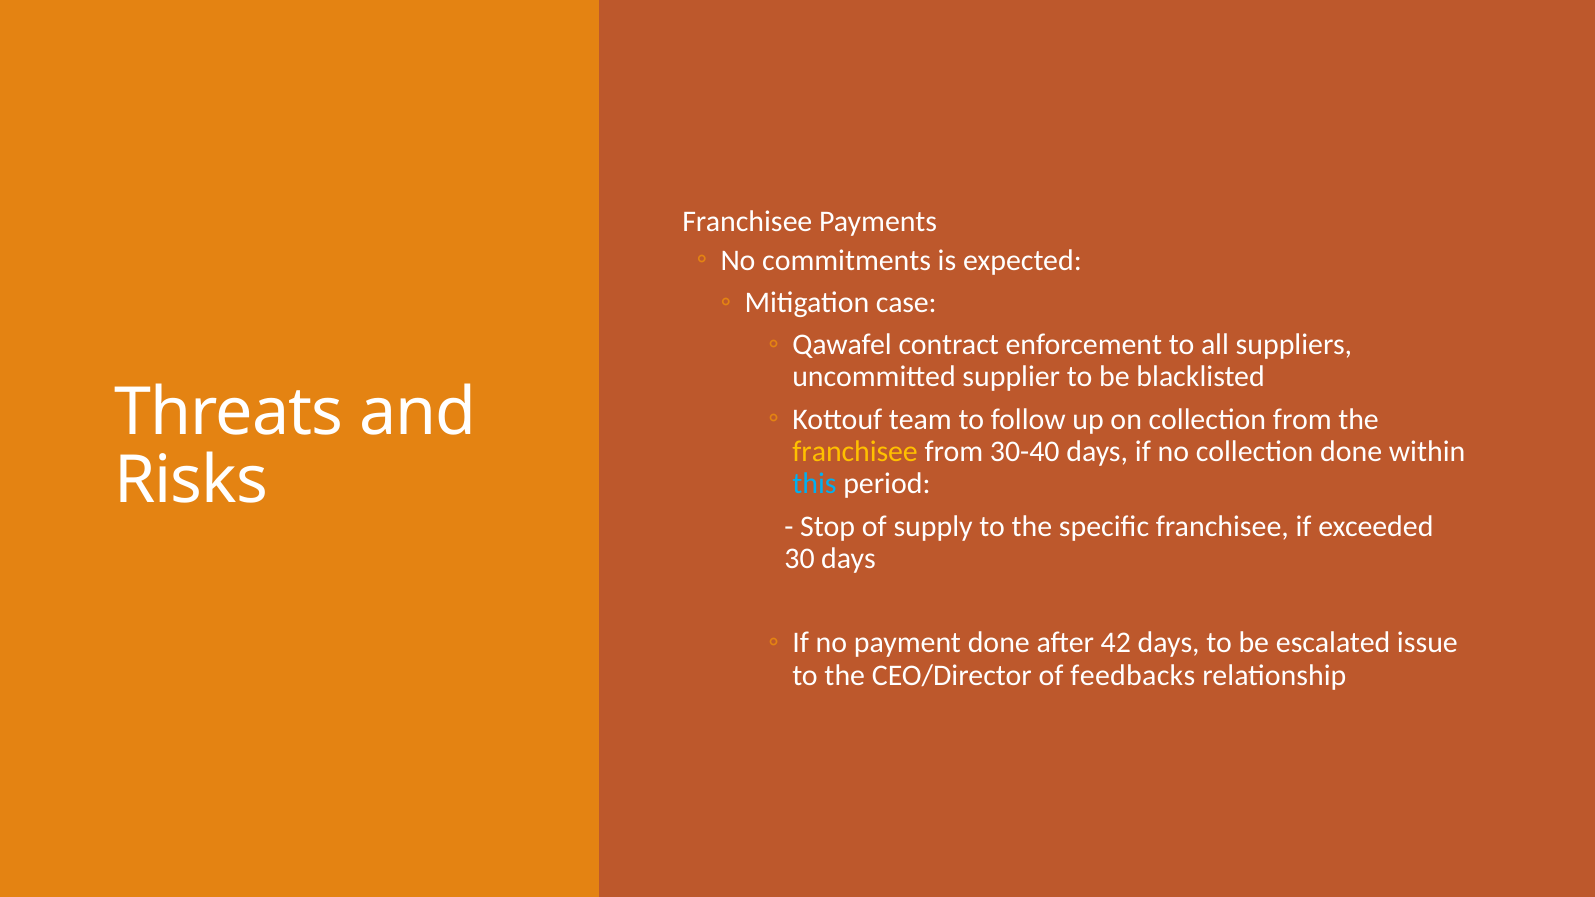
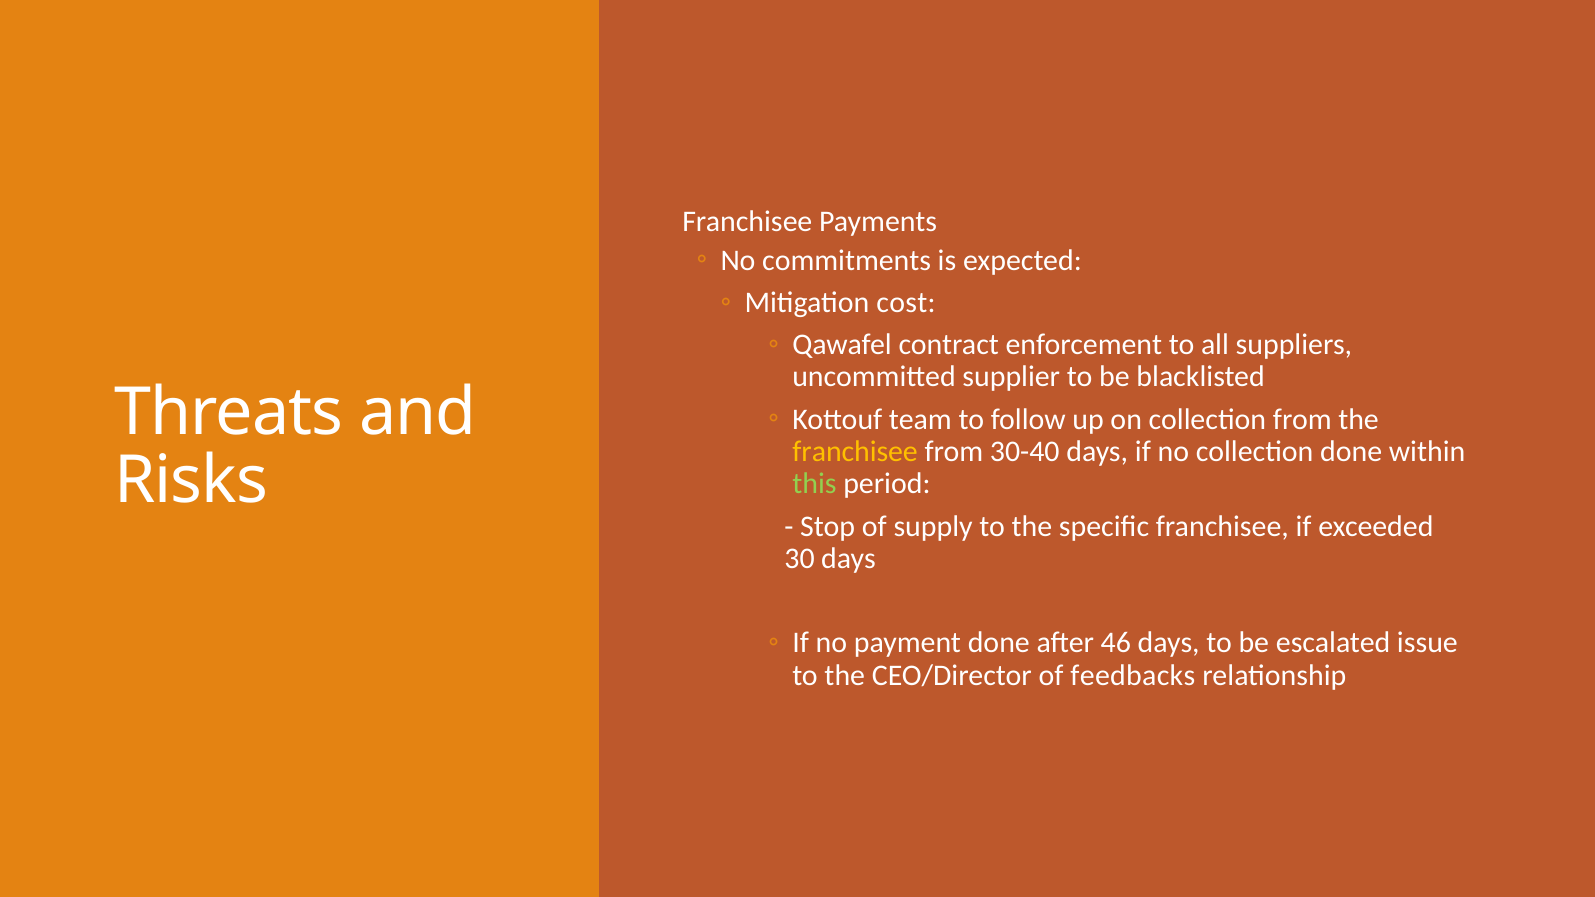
case: case -> cost
this colour: light blue -> light green
42: 42 -> 46
